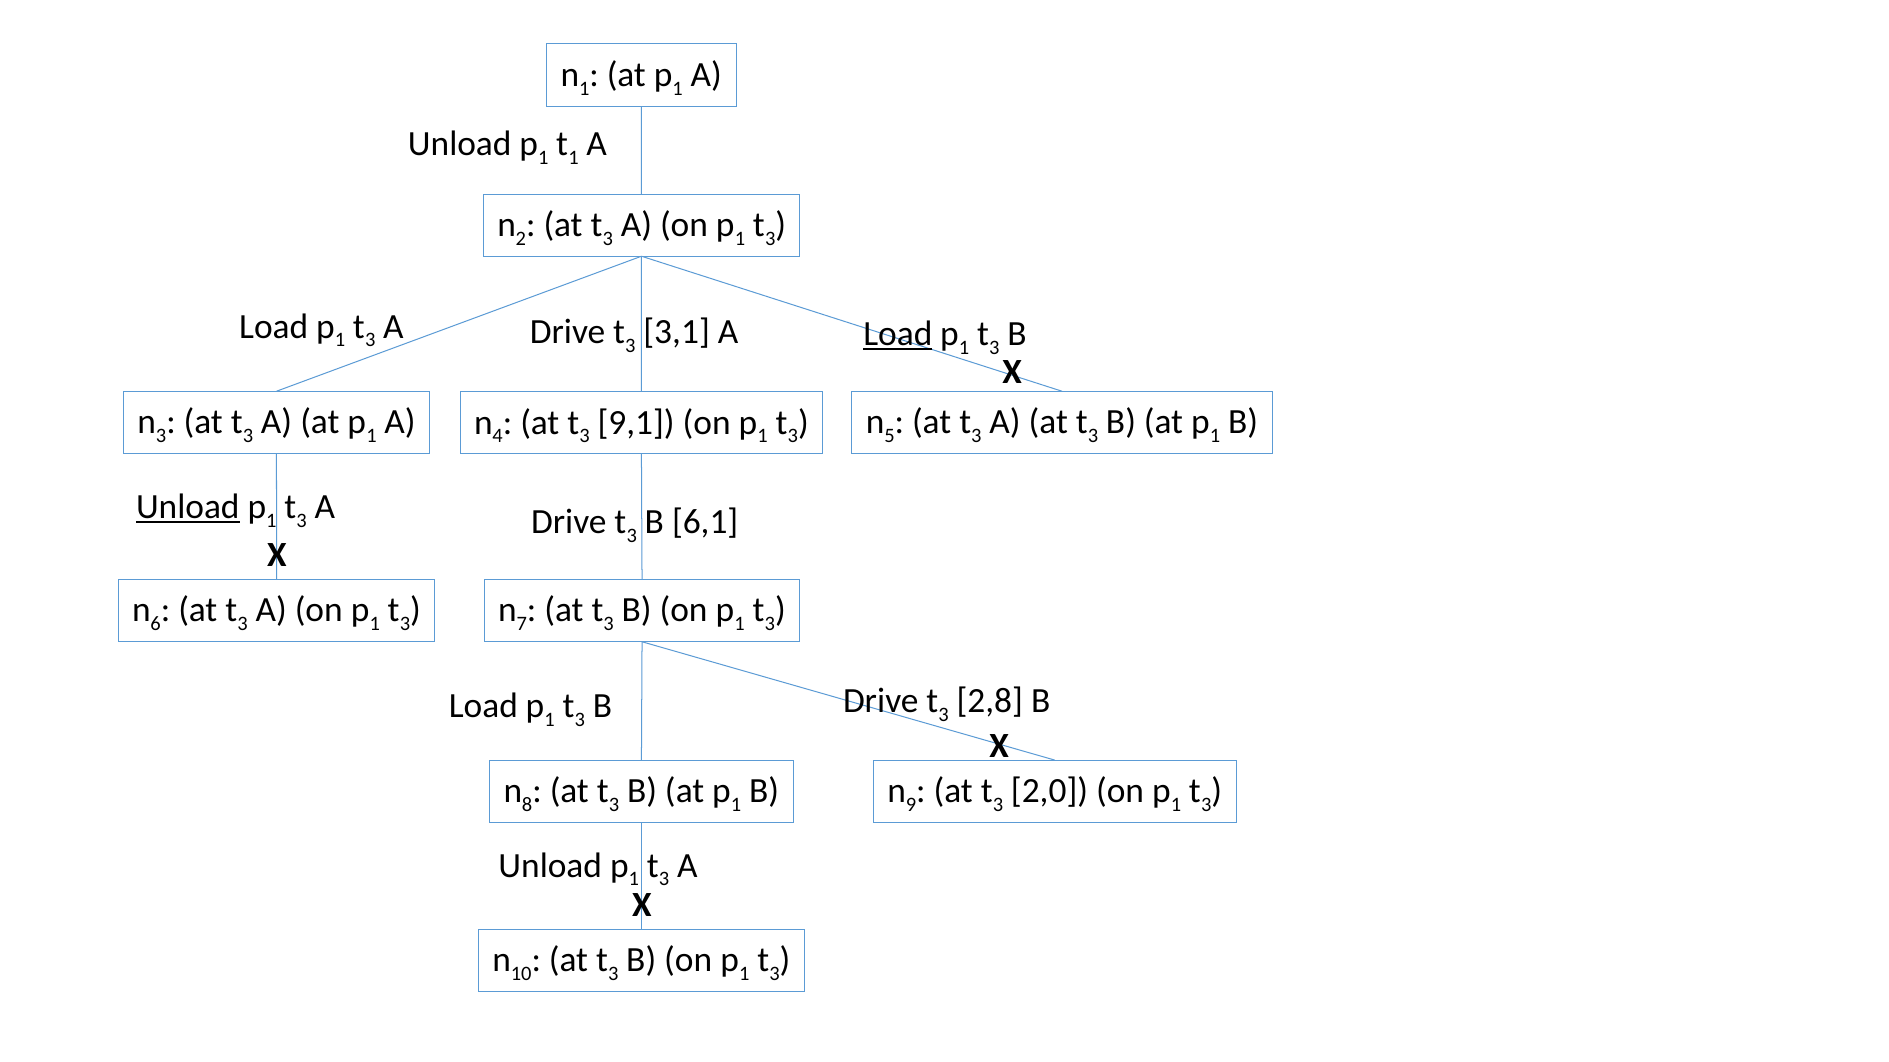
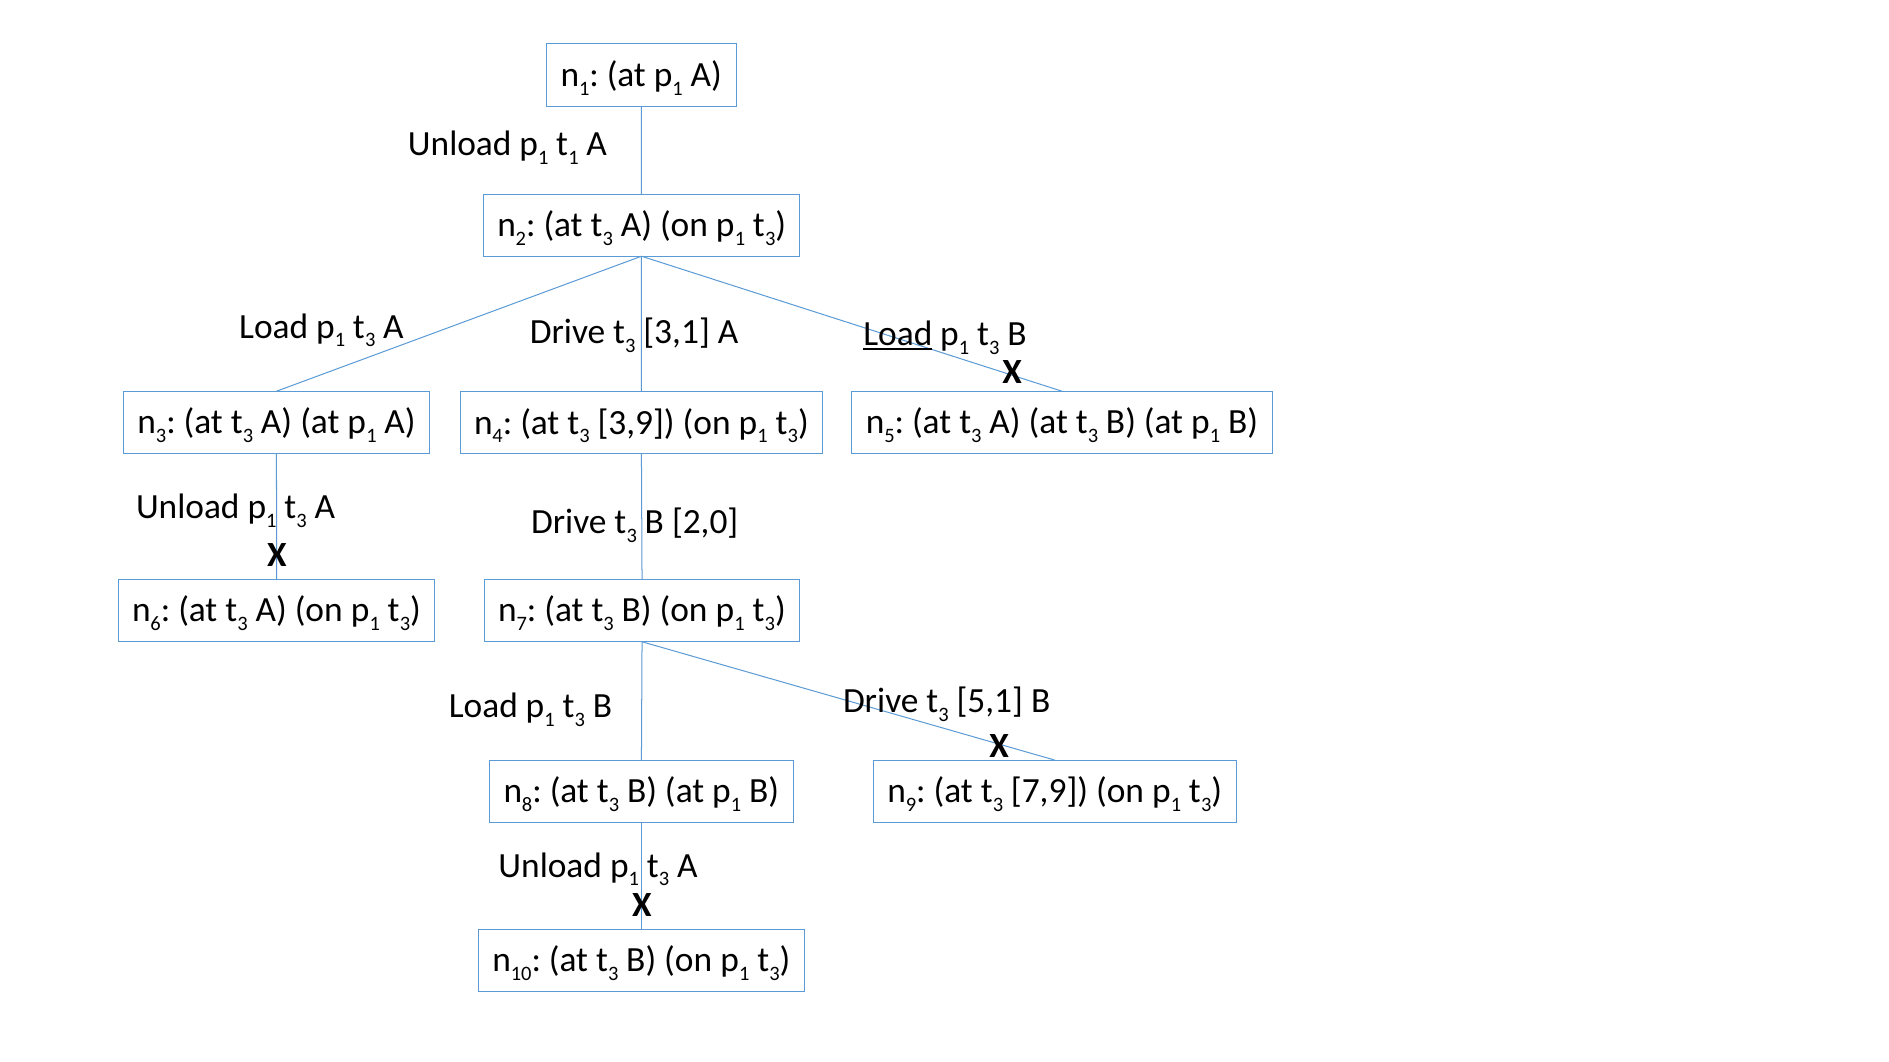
9,1: 9,1 -> 3,9
Unload at (188, 507) underline: present -> none
6,1: 6,1 -> 2,0
2,8: 2,8 -> 5,1
2,0: 2,0 -> 7,9
